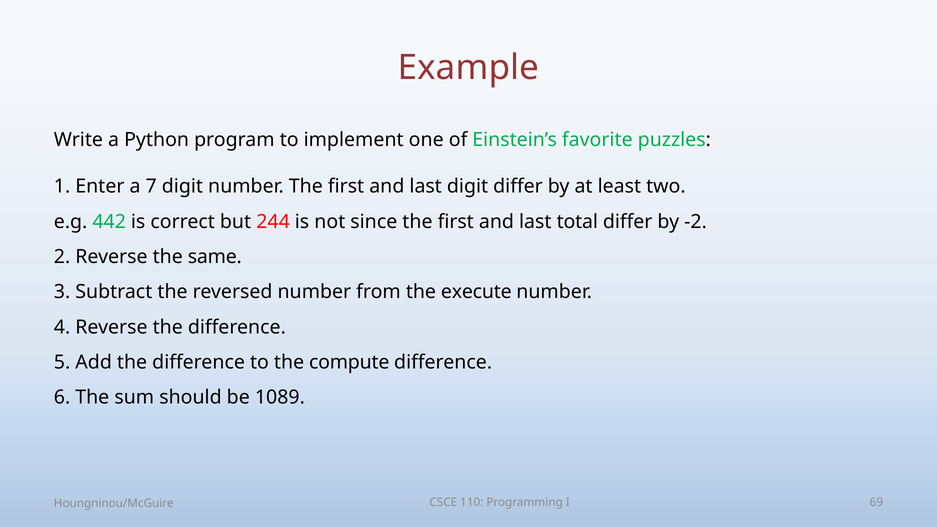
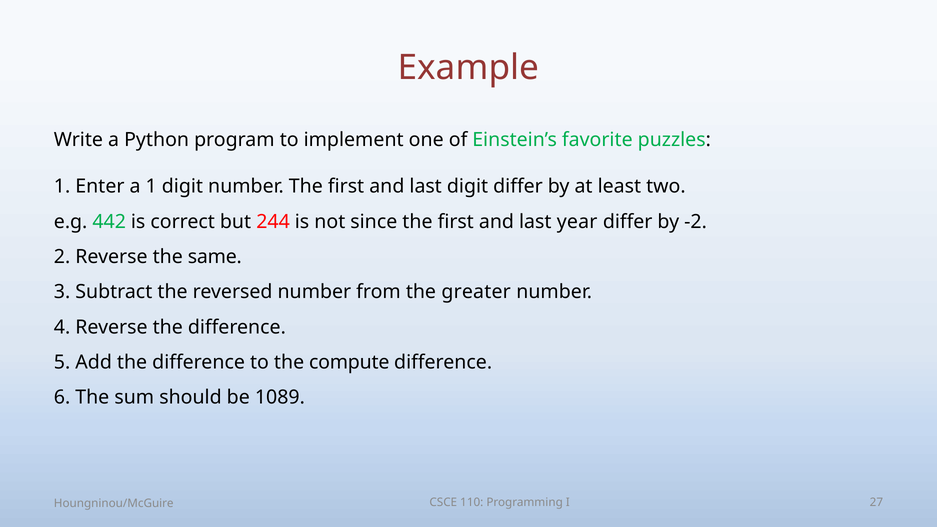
a 7: 7 -> 1
total: total -> year
execute: execute -> greater
69: 69 -> 27
